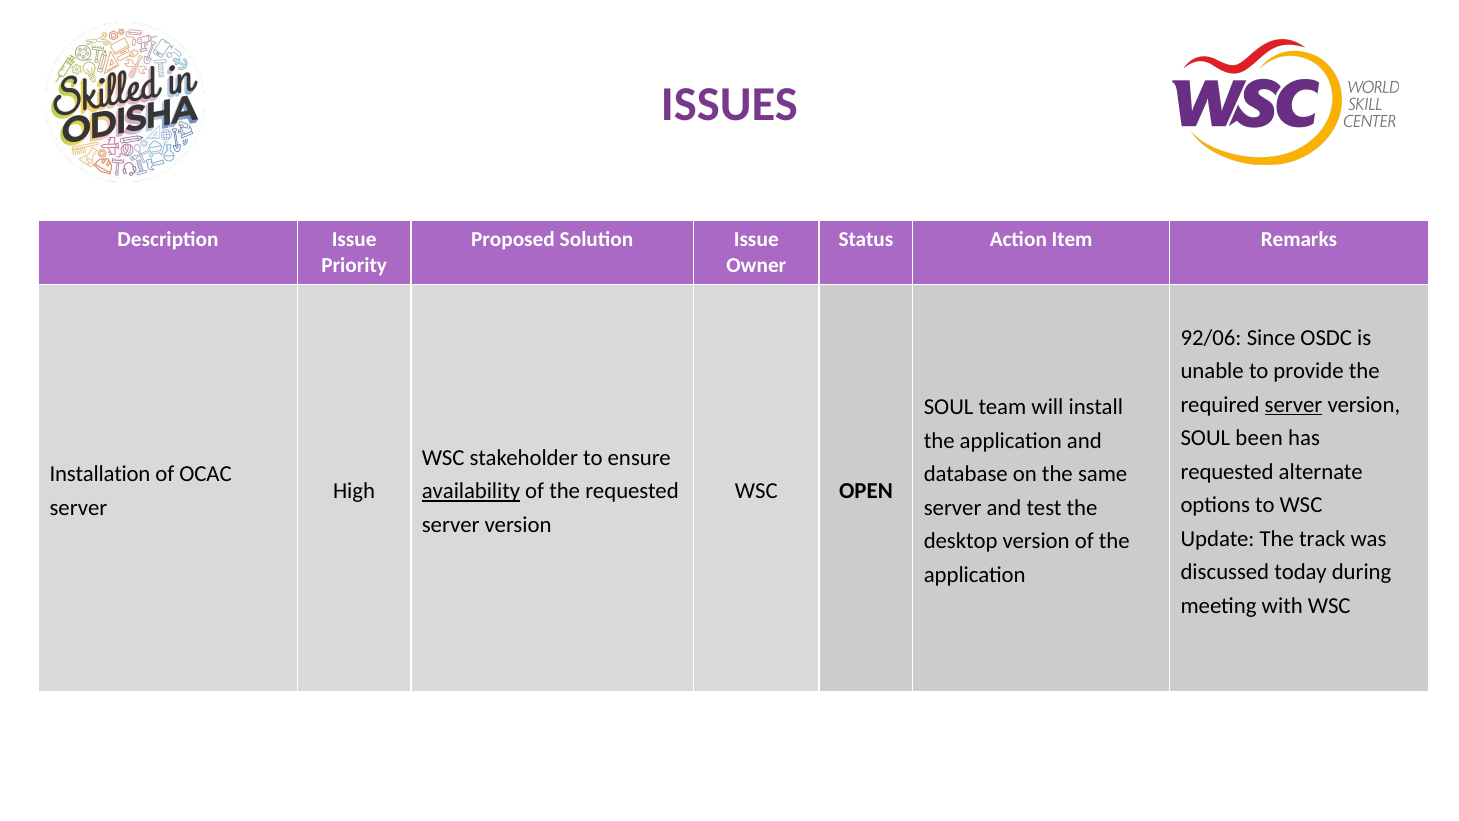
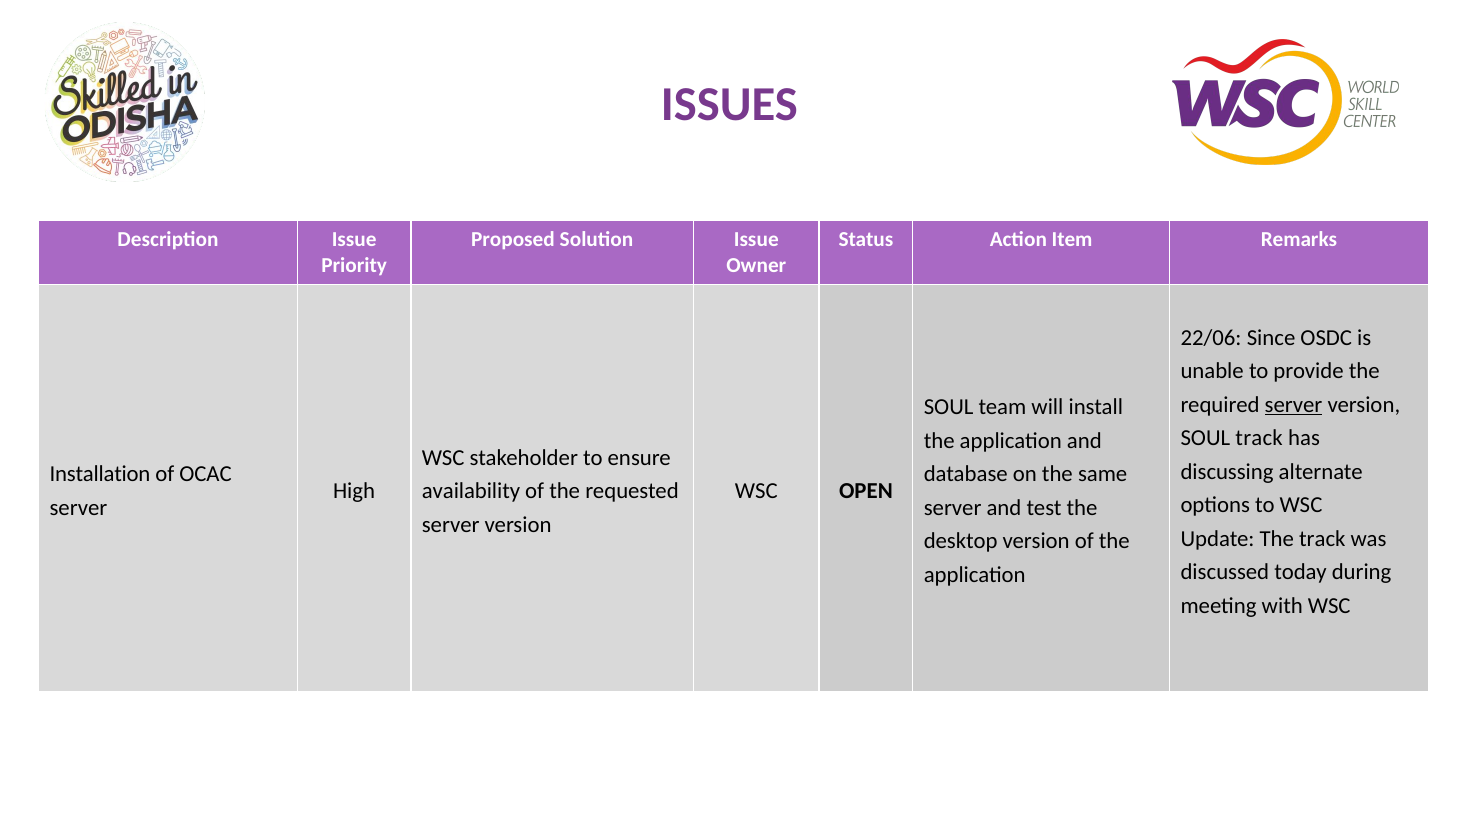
92/06: 92/06 -> 22/06
SOUL been: been -> track
requested at (1227, 471): requested -> discussing
availability underline: present -> none
